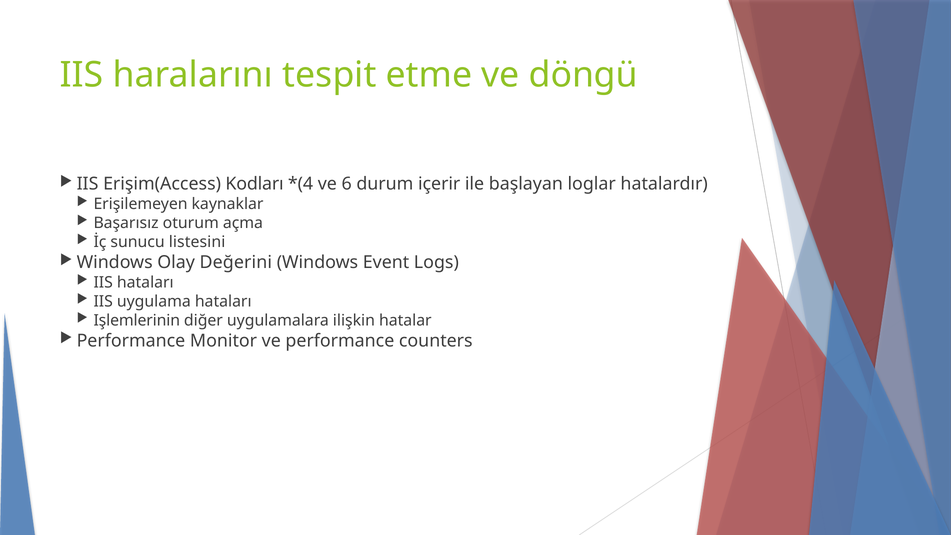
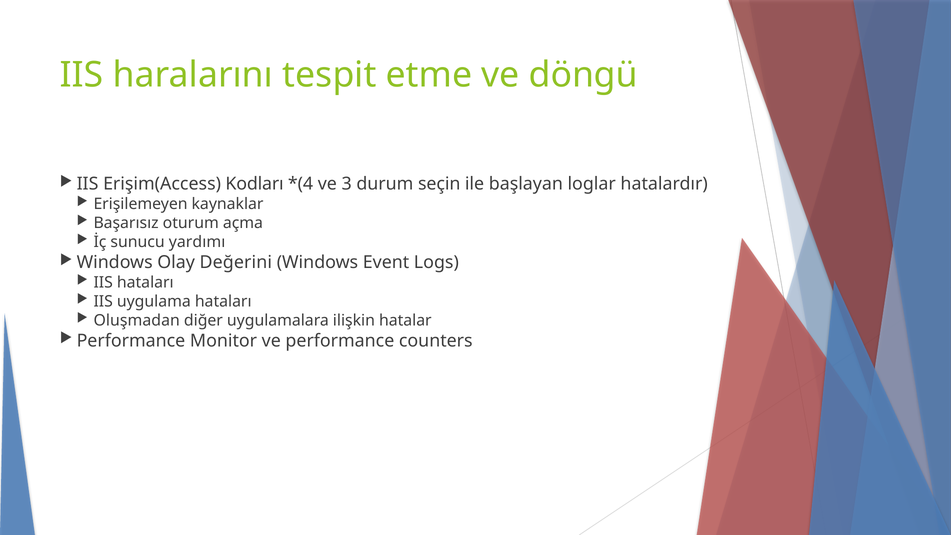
6: 6 -> 3
içerir: içerir -> seçin
listesini: listesini -> yardımı
Işlemlerinin: Işlemlerinin -> Oluşmadan
